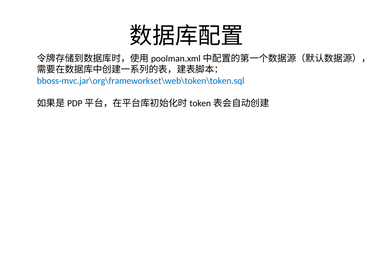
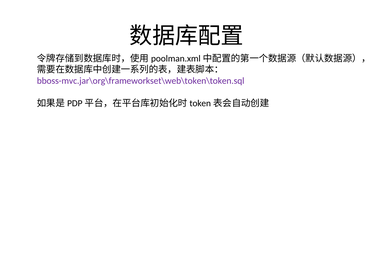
bboss-mvc.jar\org\frameworkset\web\token\token.sql colour: blue -> purple
